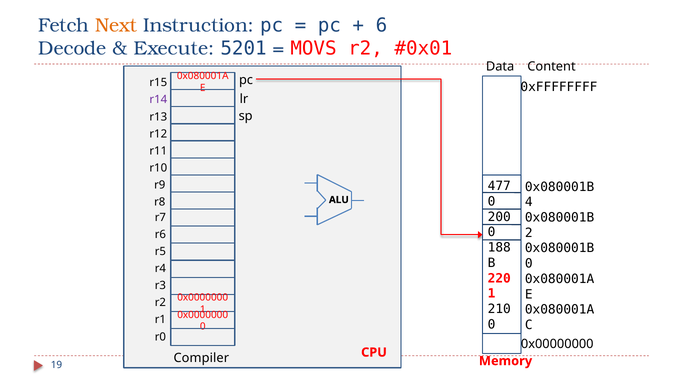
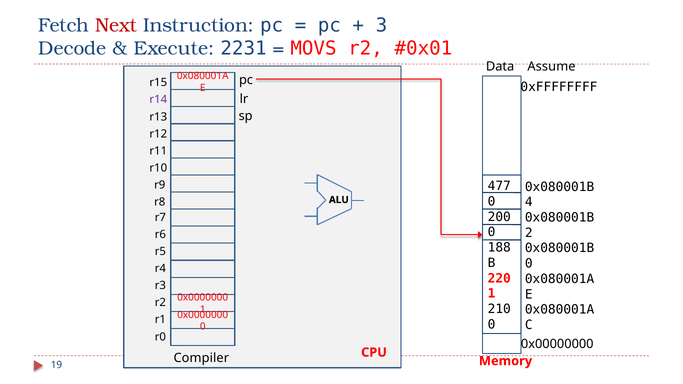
Next colour: orange -> red
6: 6 -> 3
5201: 5201 -> 2231
Content: Content -> Assume
